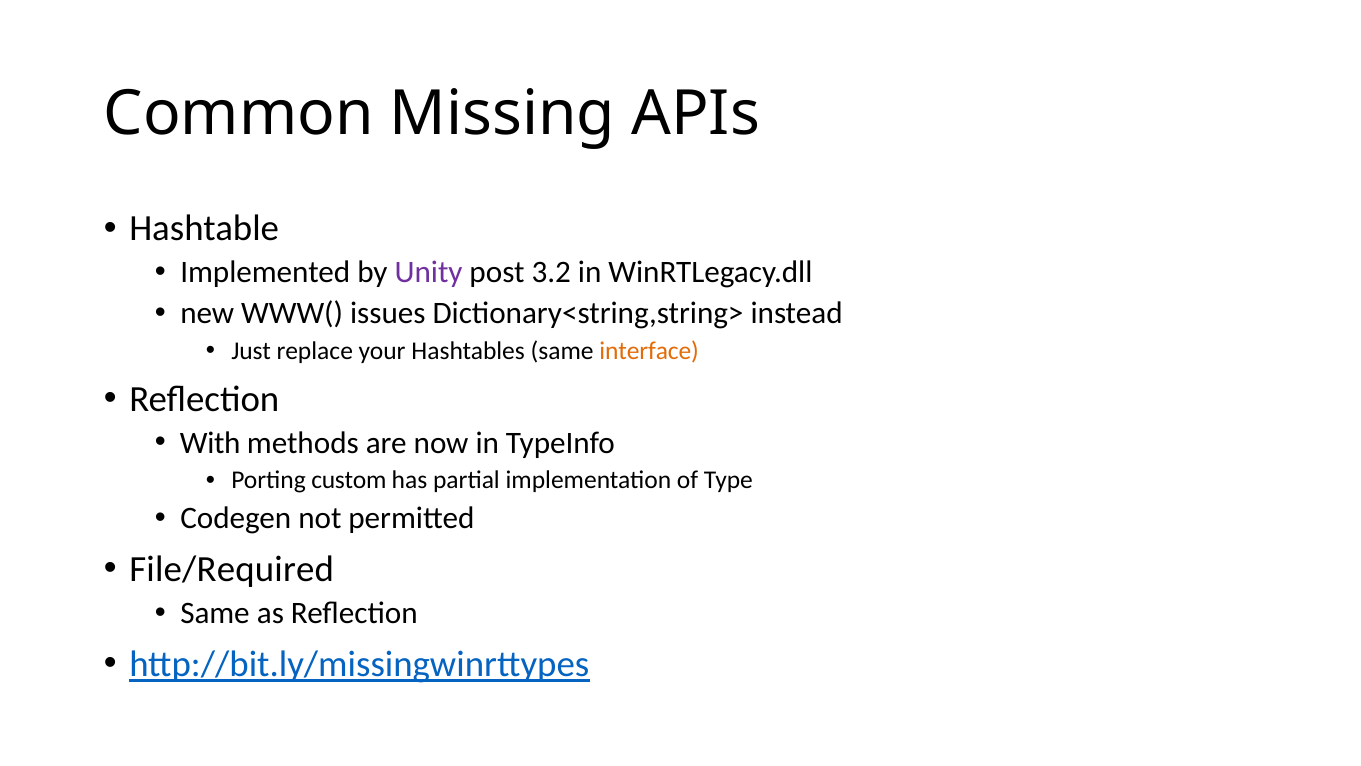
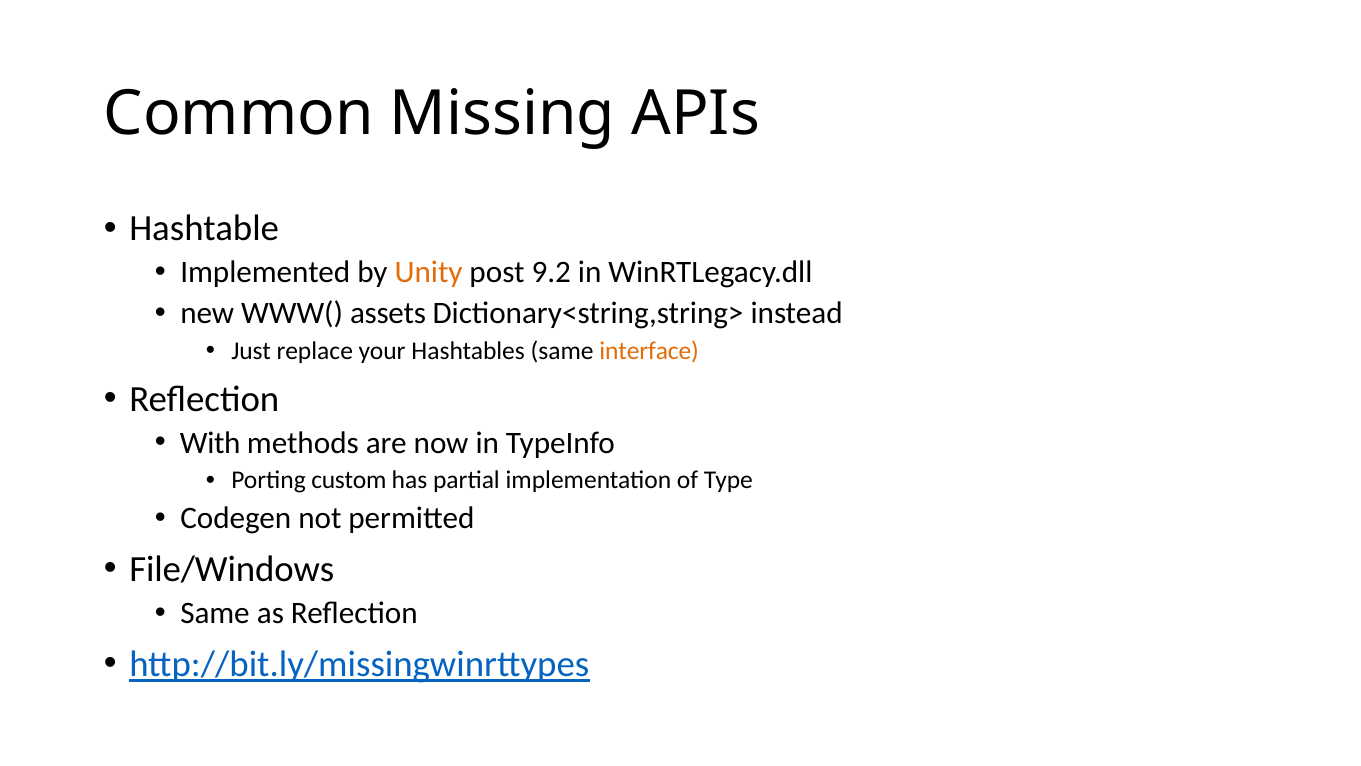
Unity colour: purple -> orange
3.2: 3.2 -> 9.2
issues: issues -> assets
File/Required: File/Required -> File/Windows
